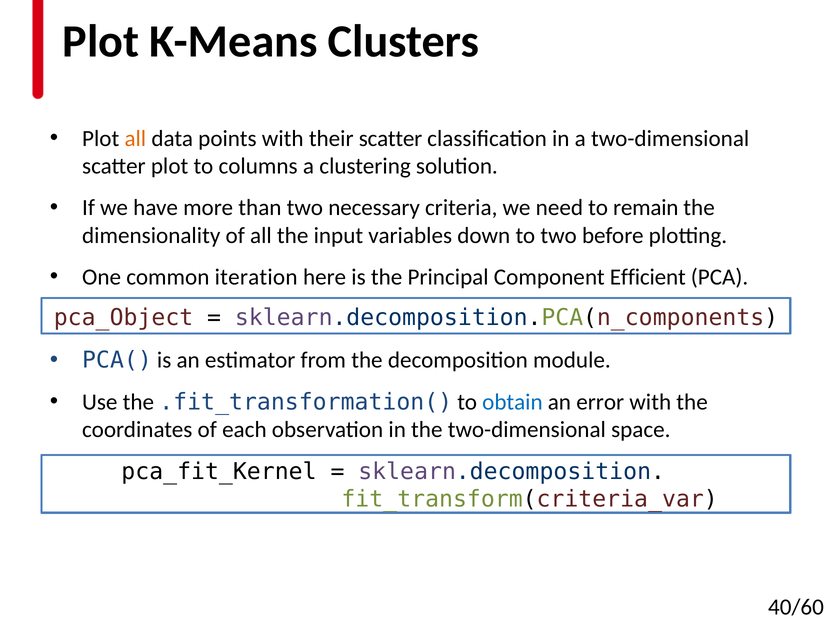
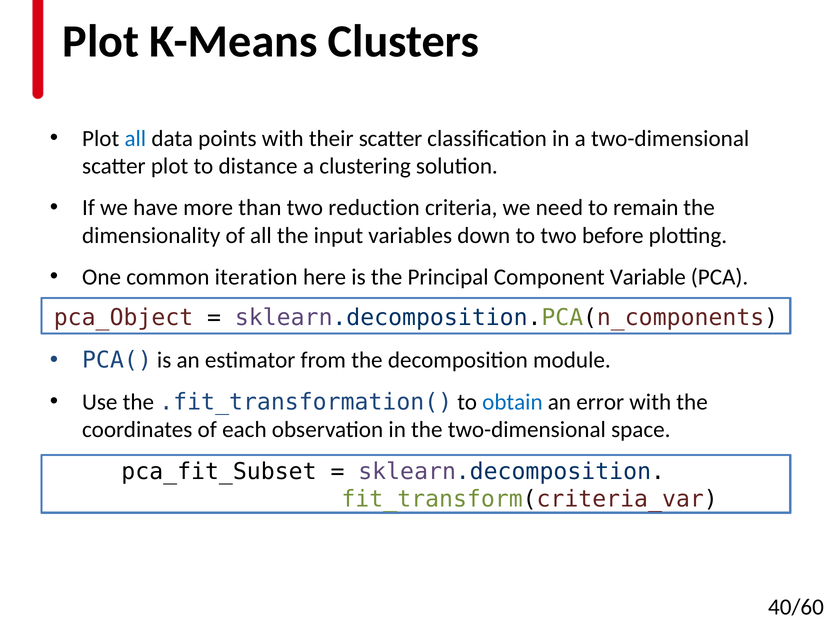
all at (135, 138) colour: orange -> blue
columns: columns -> distance
necessary: necessary -> reduction
Efficient: Efficient -> Variable
pca_fit_Kernel: pca_fit_Kernel -> pca_fit_Subset
